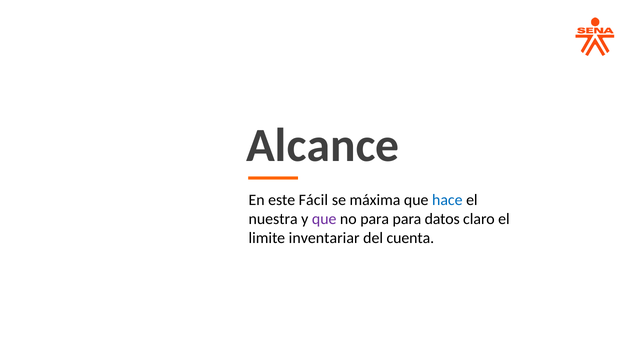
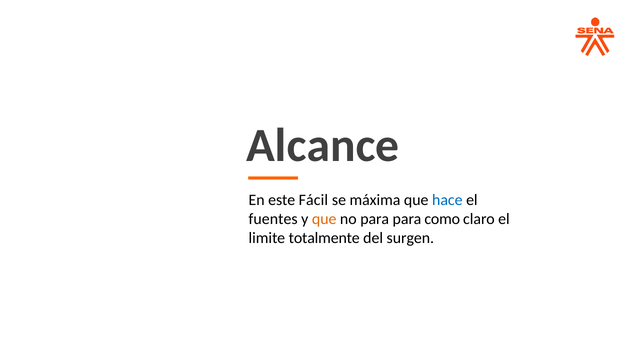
nuestra: nuestra -> fuentes
que at (324, 219) colour: purple -> orange
datos: datos -> como
inventariar: inventariar -> totalmente
cuenta: cuenta -> surgen
